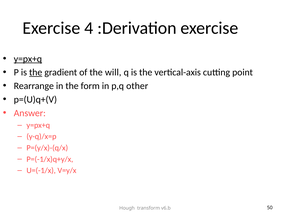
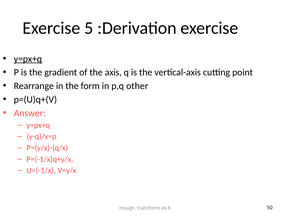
4: 4 -> 5
the at (36, 72) underline: present -> none
will: will -> axis
